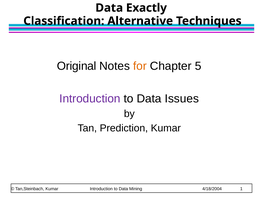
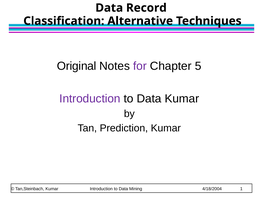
Exactly: Exactly -> Record
for colour: orange -> purple
Data Issues: Issues -> Kumar
